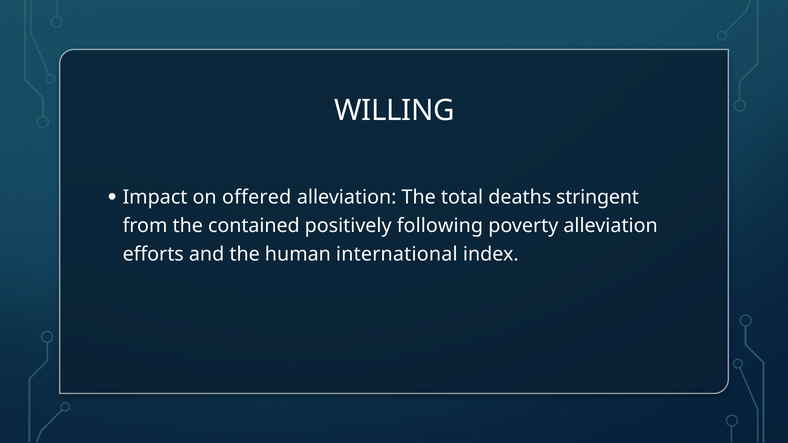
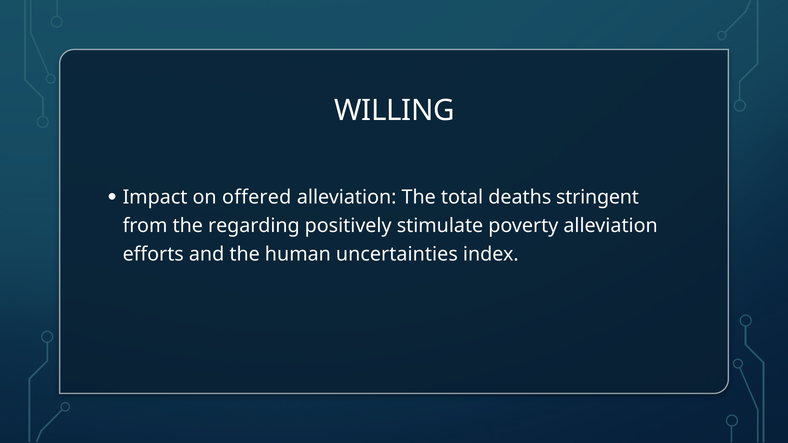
contained: contained -> regarding
following: following -> stimulate
international: international -> uncertainties
